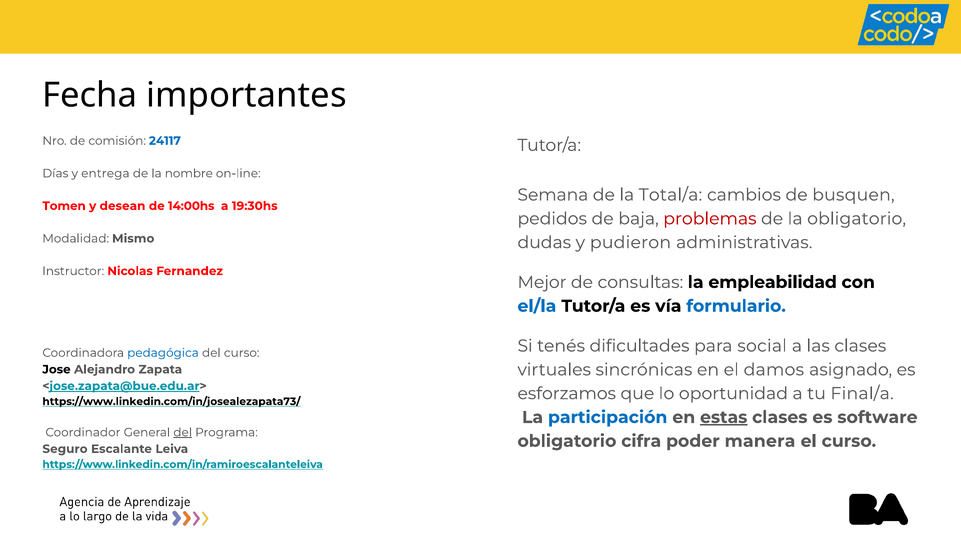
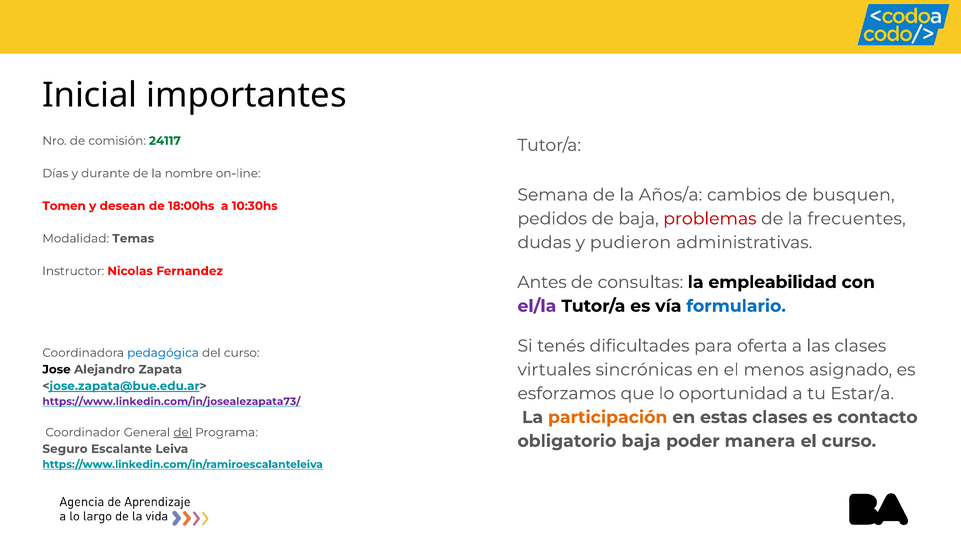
Fecha: Fecha -> Inicial
24117 colour: blue -> green
entrega: entrega -> durante
Total/a: Total/a -> Años/a
14:00hs: 14:00hs -> 18:00hs
19:30hs: 19:30hs -> 10:30hs
la obligatorio: obligatorio -> frecuentes
Mismo: Mismo -> Temas
Mejor: Mejor -> Antes
el/la colour: blue -> purple
social: social -> oferta
damos: damos -> menos
Final/a: Final/a -> Estar/a
https://www.linkedin.com/in/josealezapata73/ colour: black -> purple
participación colour: blue -> orange
estas underline: present -> none
software: software -> contacto
obligatorio cifra: cifra -> baja
